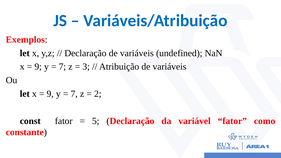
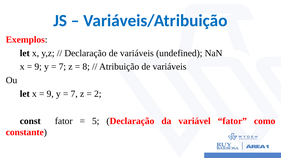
3: 3 -> 8
